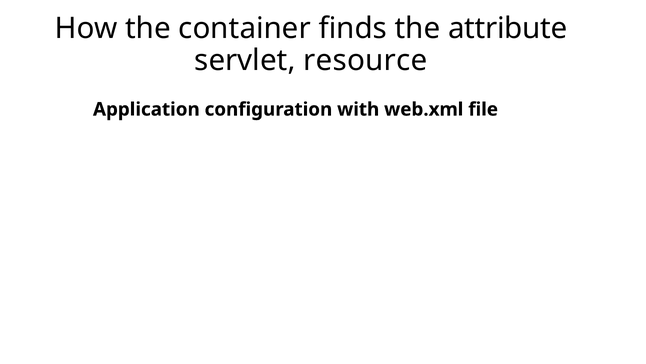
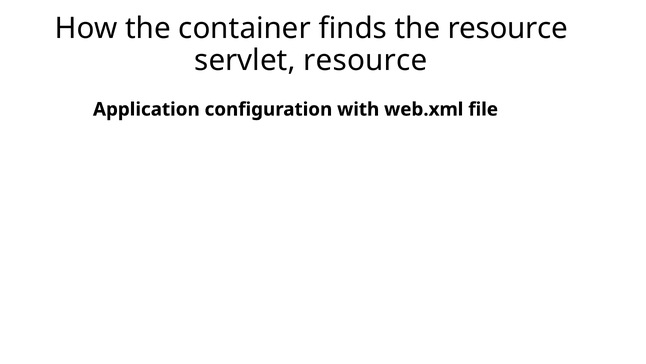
the attribute: attribute -> resource
